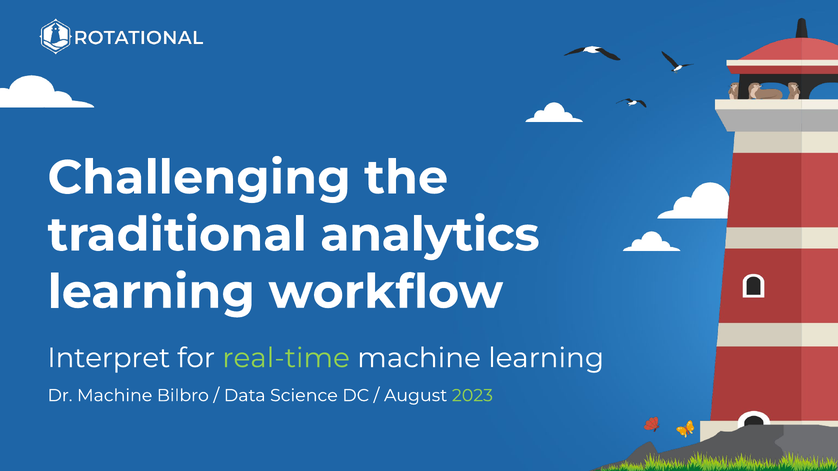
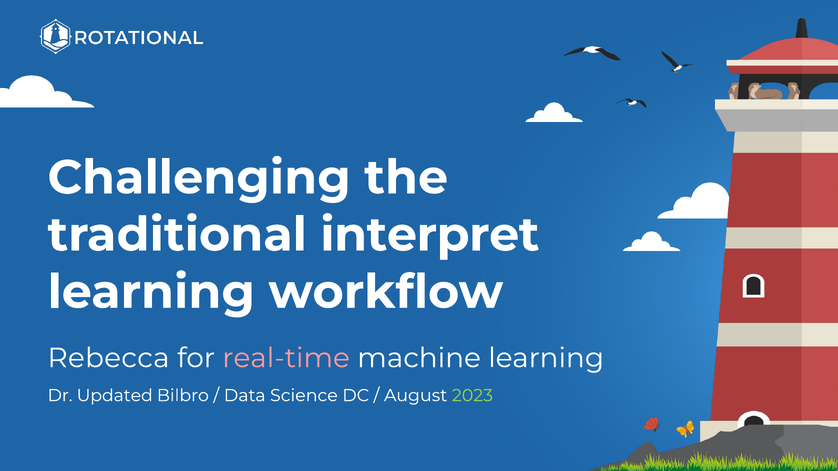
analytics: analytics -> interpret
Interpret: Interpret -> Rebecca
real-time colour: light green -> pink
Dr Machine: Machine -> Updated
